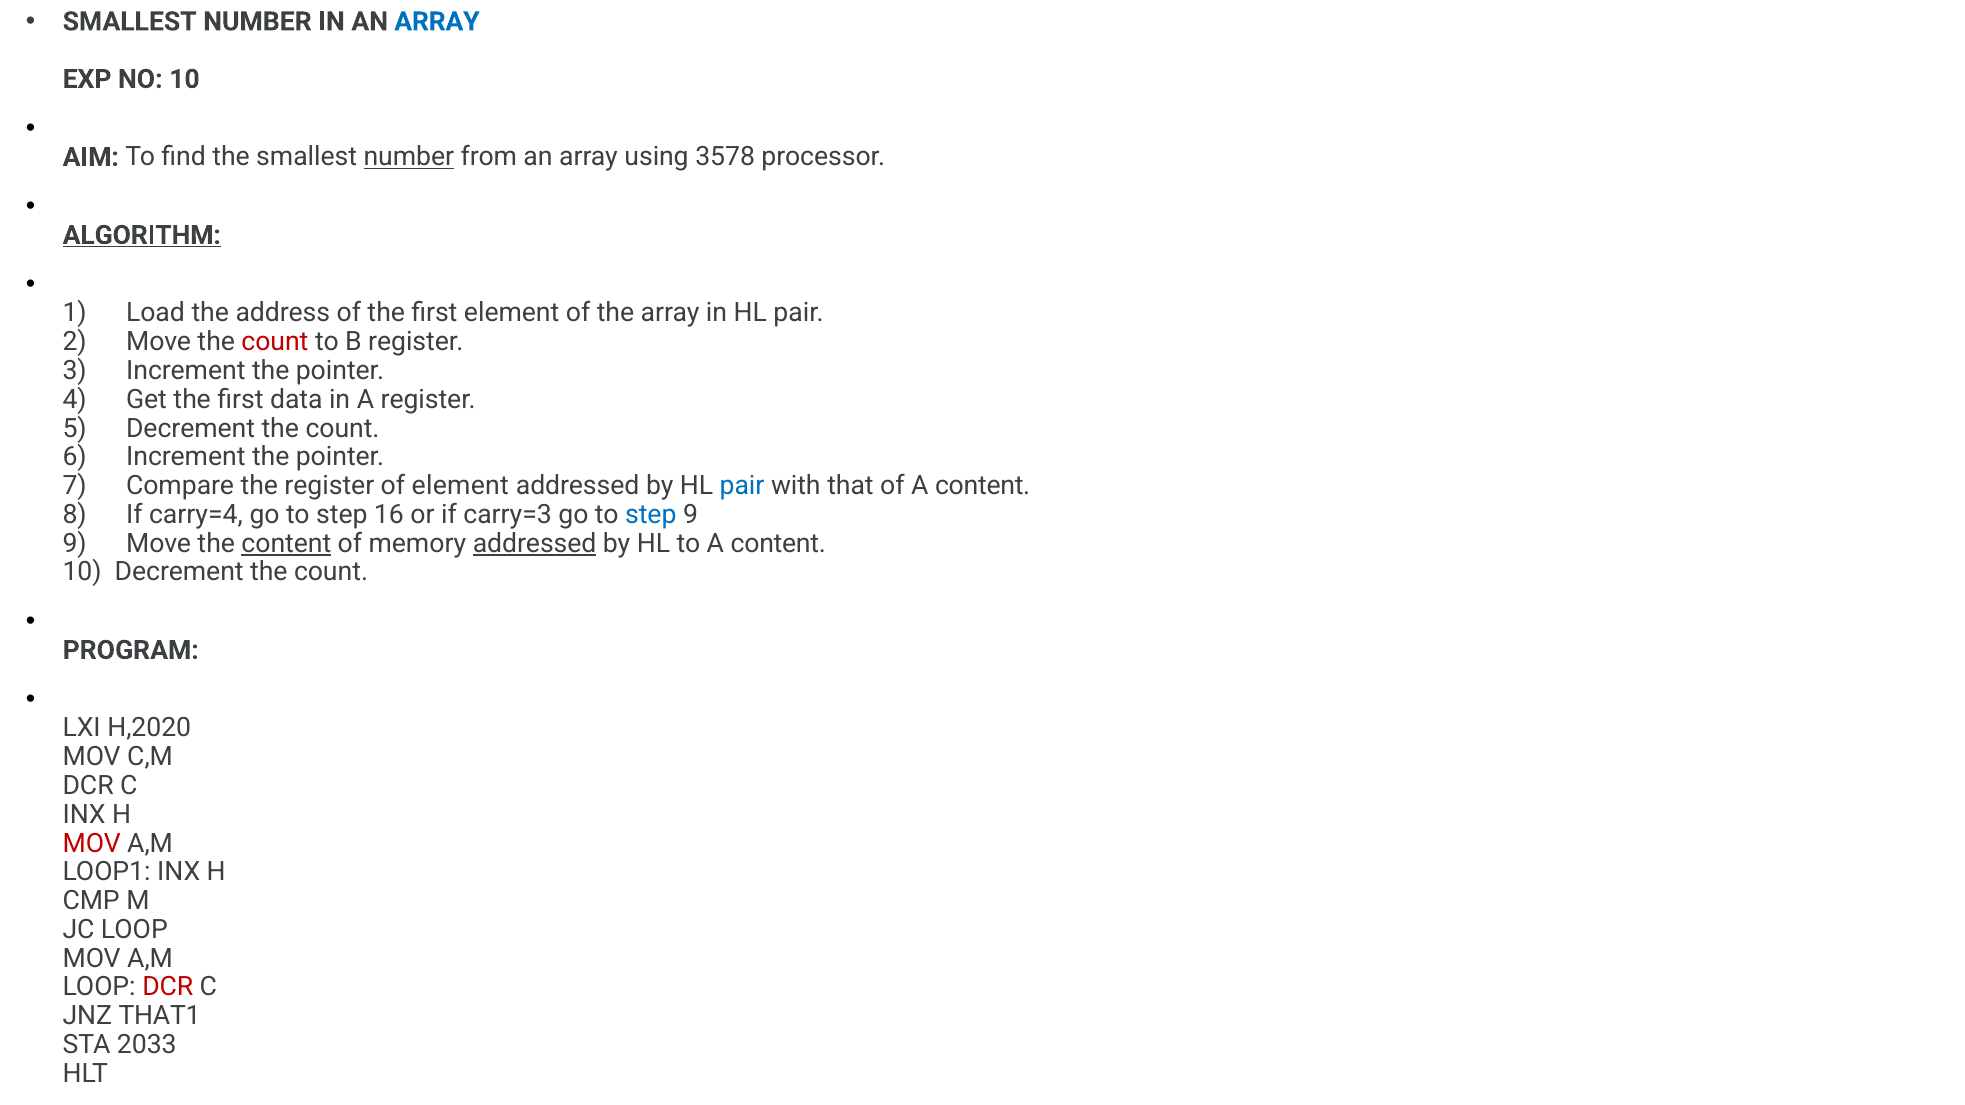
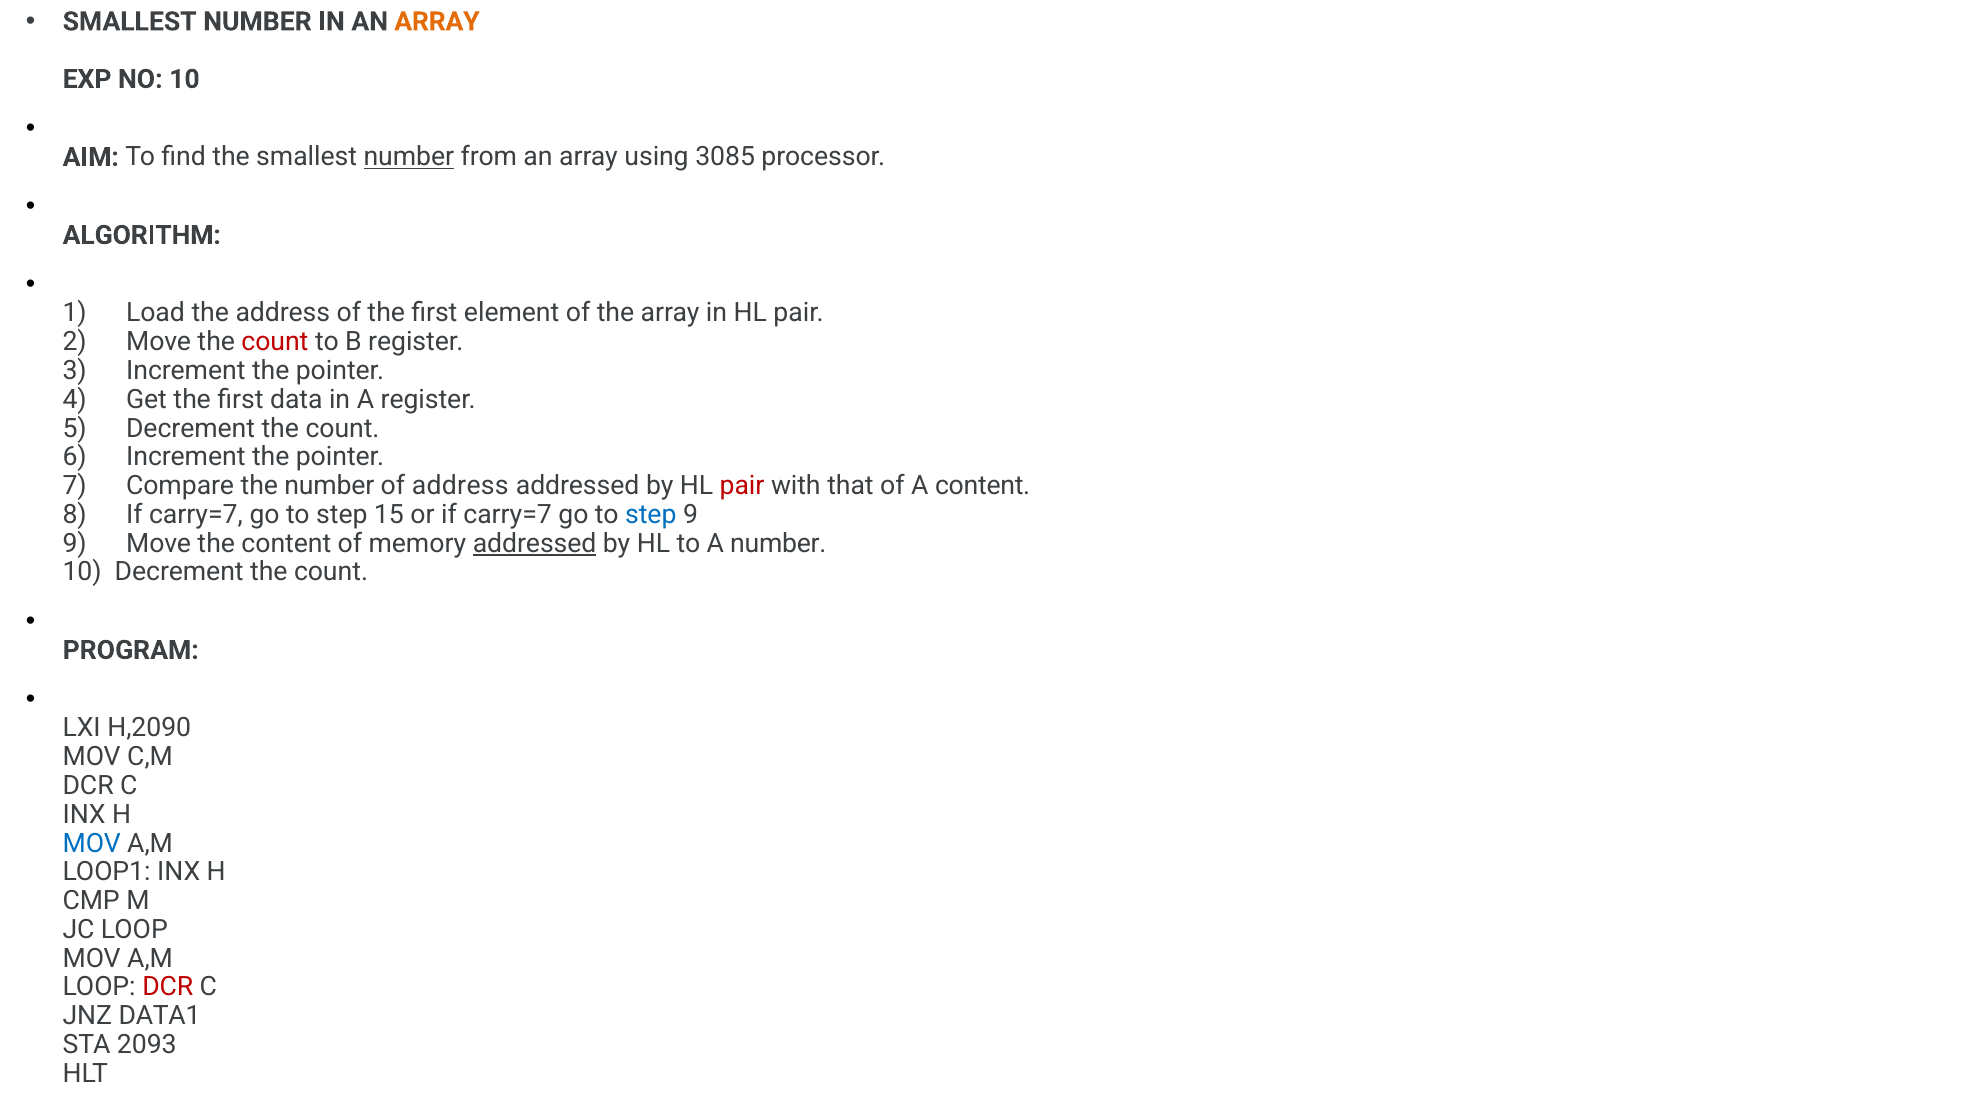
ARRAY at (437, 22) colour: blue -> orange
3578: 3578 -> 3085
ALGORITHM underline: present -> none
the register: register -> number
of element: element -> address
pair at (742, 486) colour: blue -> red
8 If carry=4: carry=4 -> carry=7
16: 16 -> 15
or if carry=3: carry=3 -> carry=7
content at (286, 544) underline: present -> none
to A content: content -> number
H,2020: H,2020 -> H,2090
MOV at (92, 843) colour: red -> blue
THAT1: THAT1 -> DATA1
2033: 2033 -> 2093
